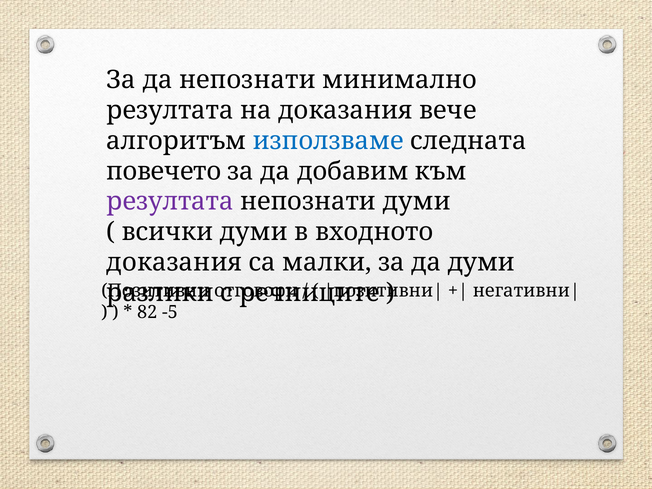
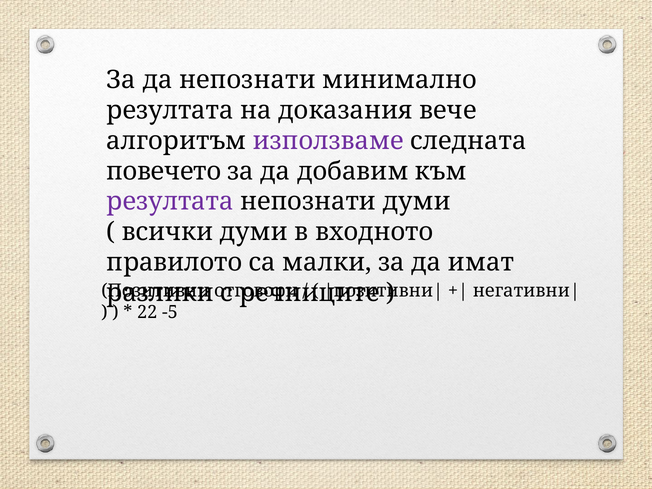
използваме colour: blue -> purple
доказания at (174, 262): доказания -> правилото
да думи: думи -> имат
82: 82 -> 22
